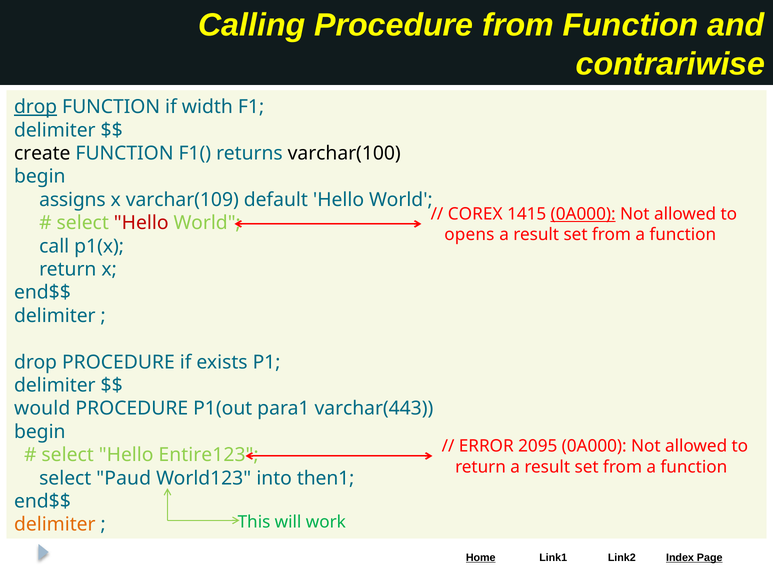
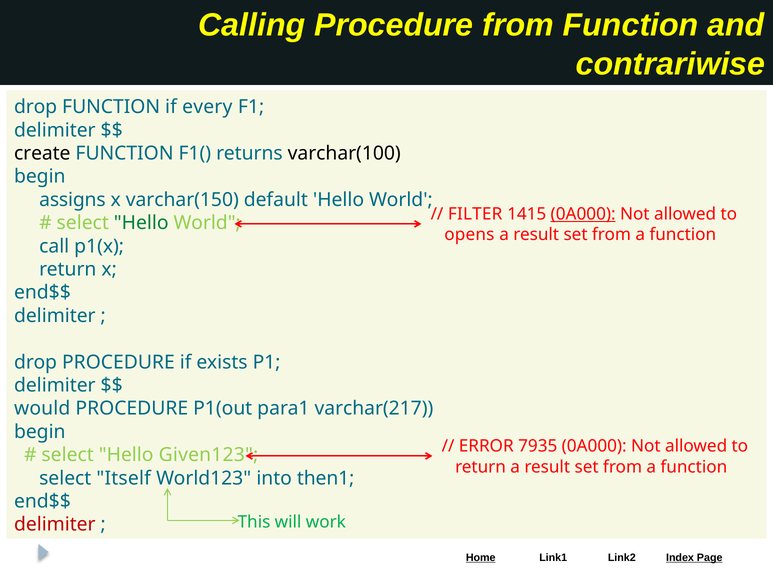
drop at (36, 107) underline: present -> none
width: width -> every
varchar(109: varchar(109 -> varchar(150
COREX: COREX -> FILTER
Hello at (141, 223) colour: red -> green
varchar(443: varchar(443 -> varchar(217
2095: 2095 -> 7935
Entire123: Entire123 -> Given123
Paud: Paud -> Itself
delimiter at (55, 524) colour: orange -> red
